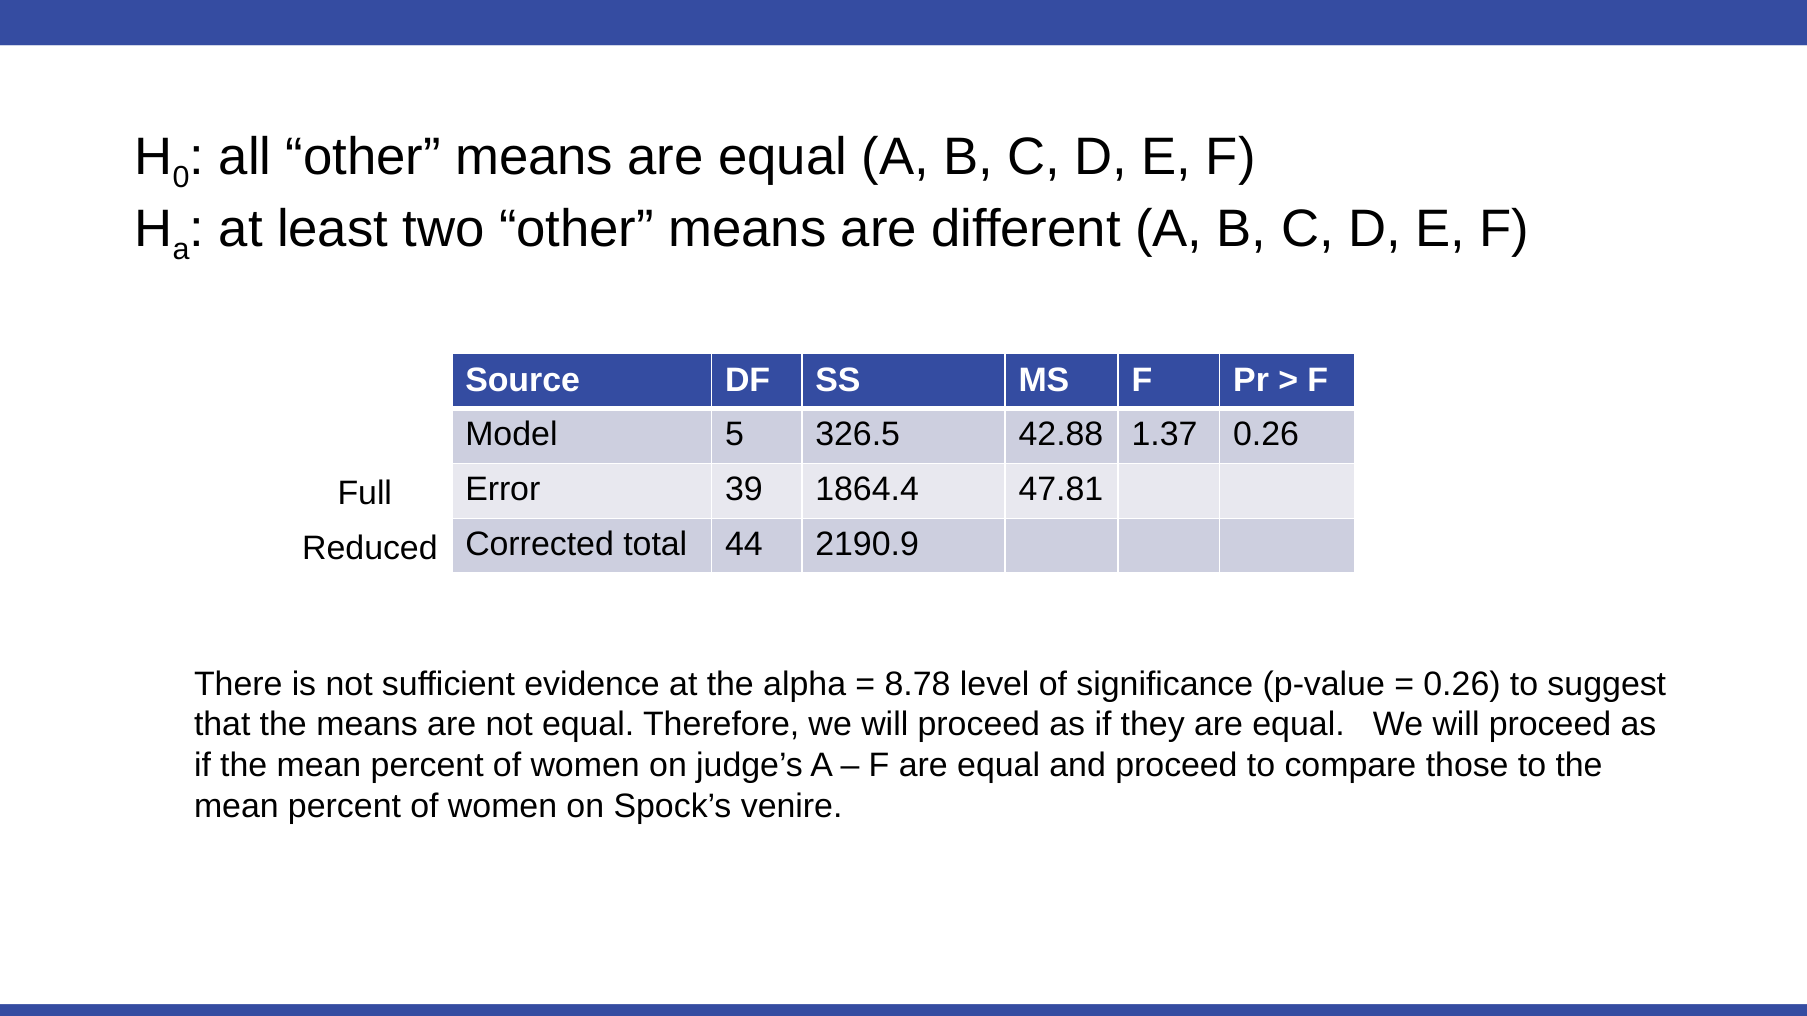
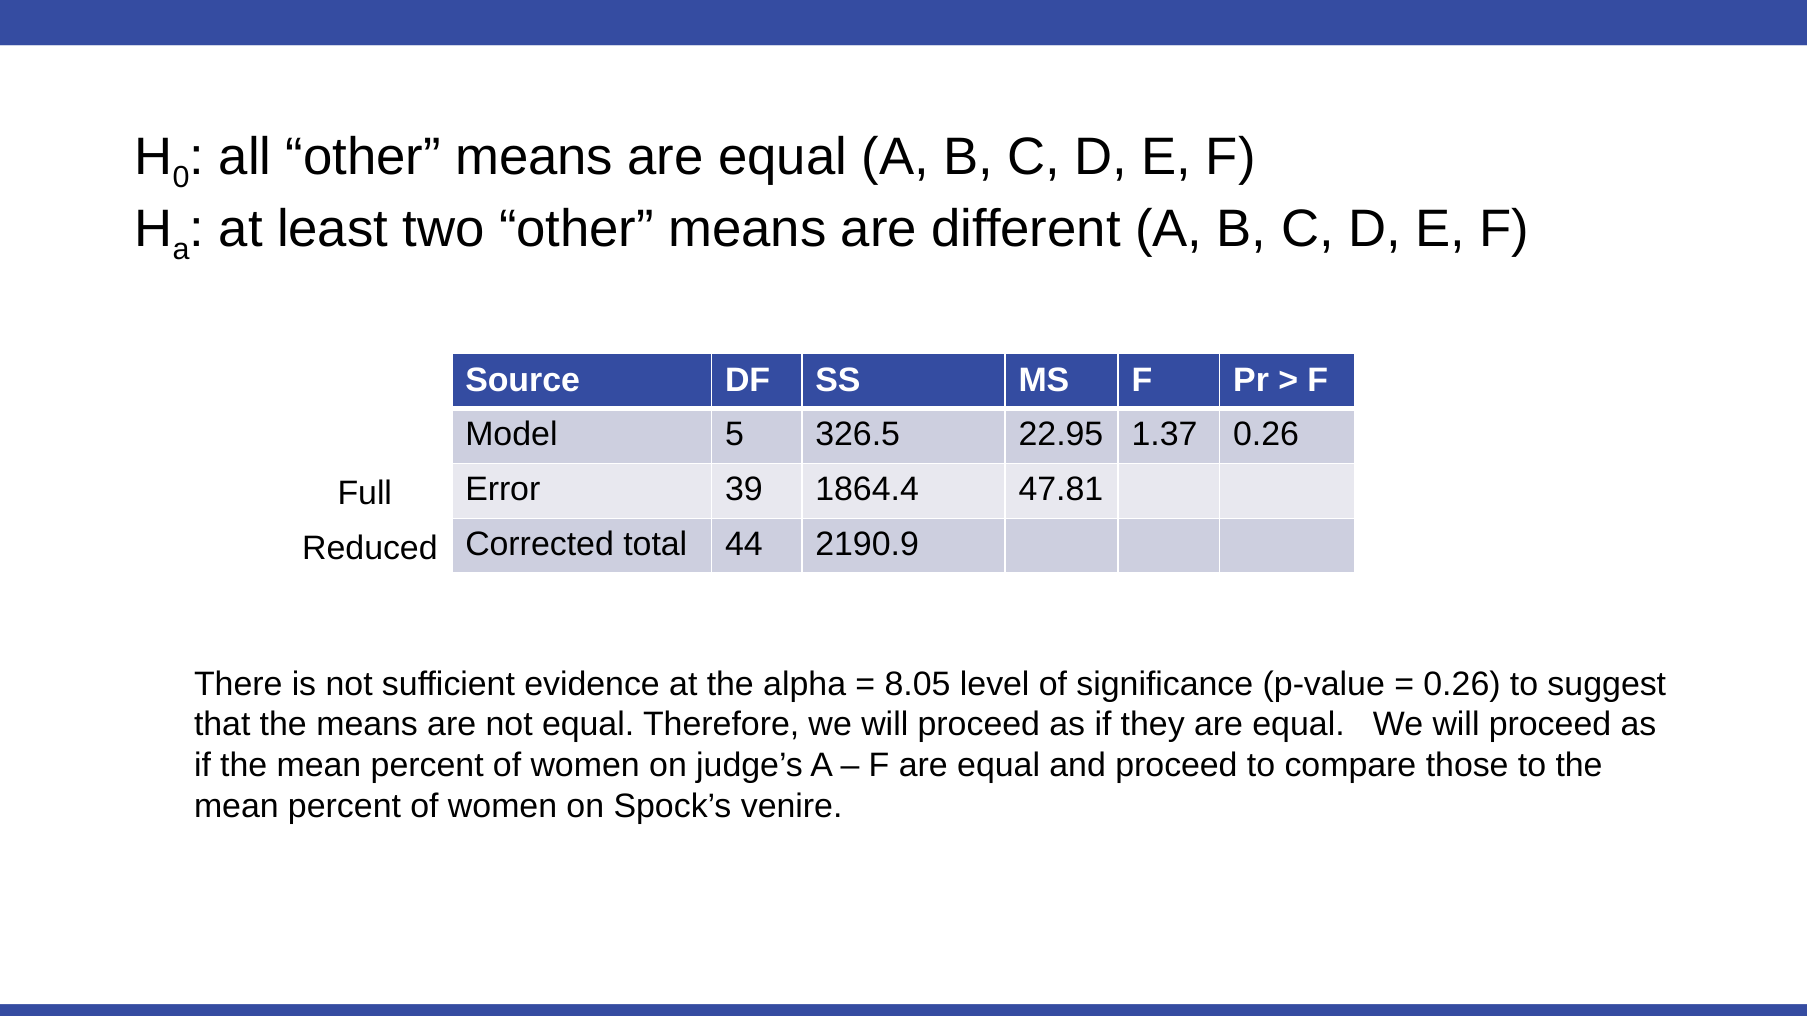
42.88: 42.88 -> 22.95
8.78: 8.78 -> 8.05
